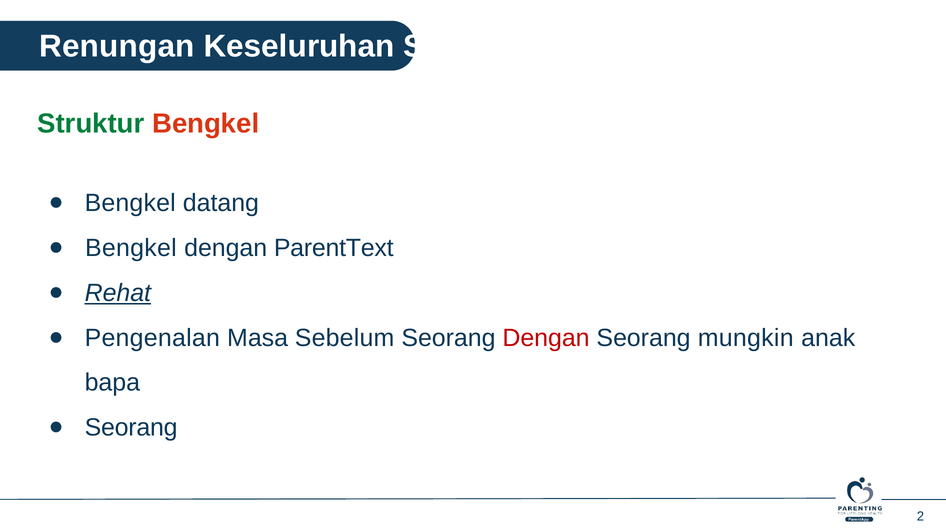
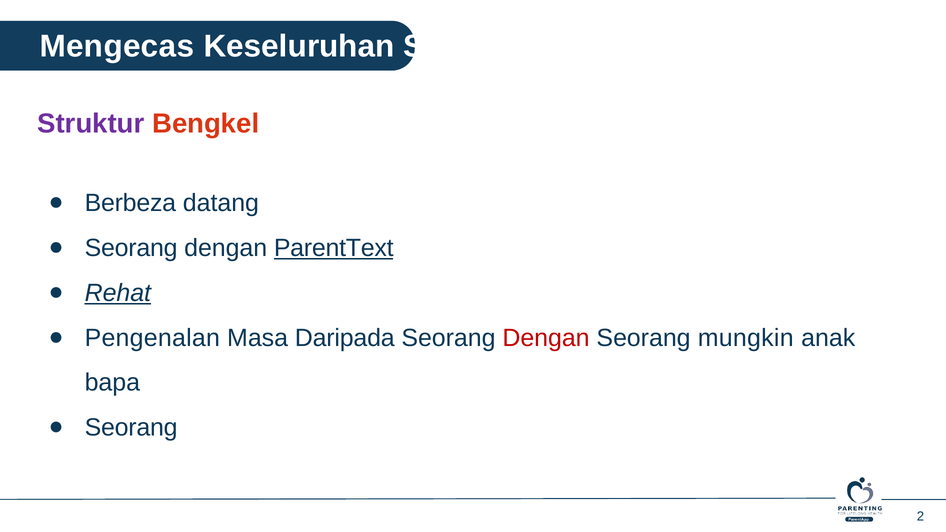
Renungan: Renungan -> Mengecas
Struktur colour: green -> purple
Bengkel at (130, 203): Bengkel -> Berbeza
Bengkel at (131, 248): Bengkel -> Seorang
ParentText underline: none -> present
Sebelum: Sebelum -> Daripada
